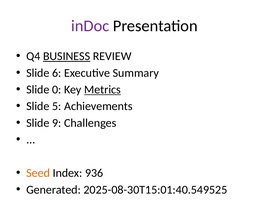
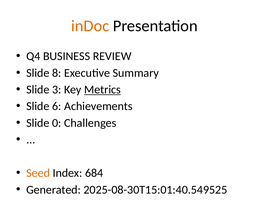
inDoc colour: purple -> orange
BUSINESS underline: present -> none
6: 6 -> 8
0: 0 -> 3
5: 5 -> 6
9: 9 -> 0
936: 936 -> 684
